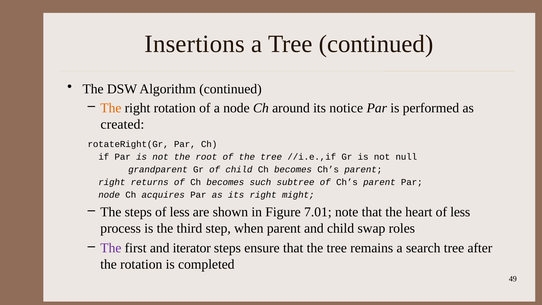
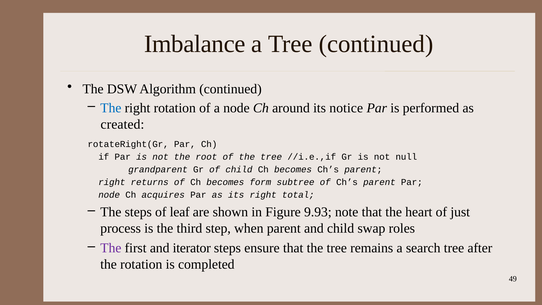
Insertions: Insertions -> Imbalance
The at (111, 108) colour: orange -> blue
such: such -> form
might: might -> total
steps of less: less -> leaf
7.01: 7.01 -> 9.93
heart of less: less -> just
